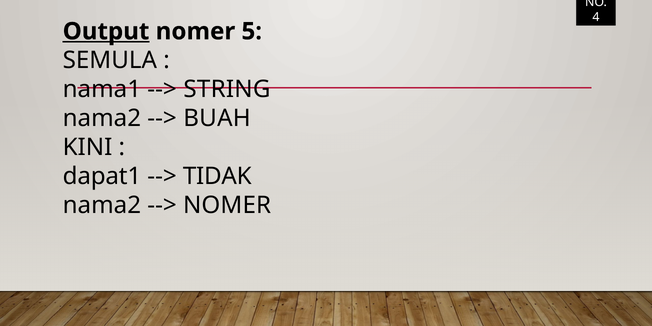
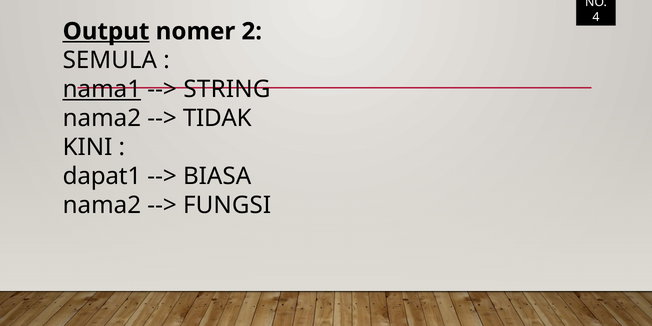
5: 5 -> 2
nama1 underline: none -> present
BUAH: BUAH -> TIDAK
TIDAK: TIDAK -> BIASA
NOMER at (227, 205): NOMER -> FUNGSI
